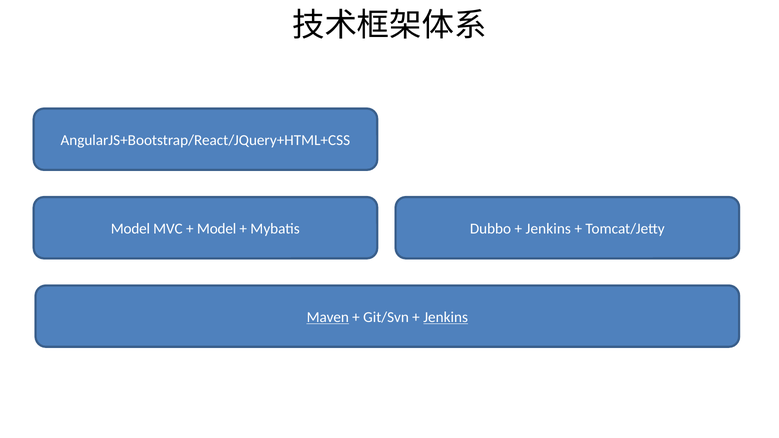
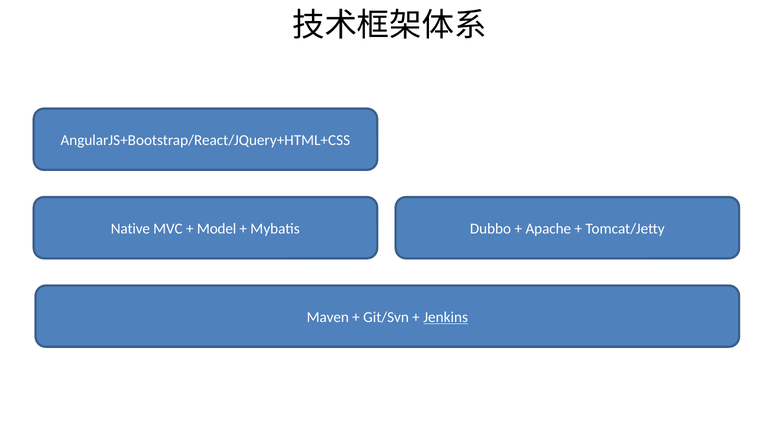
Model at (130, 229): Model -> Native
Jenkins at (548, 229): Jenkins -> Apache
Maven underline: present -> none
